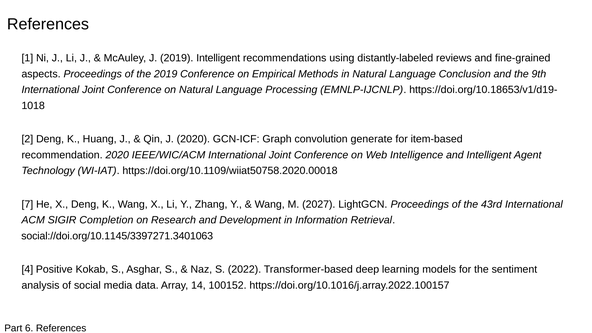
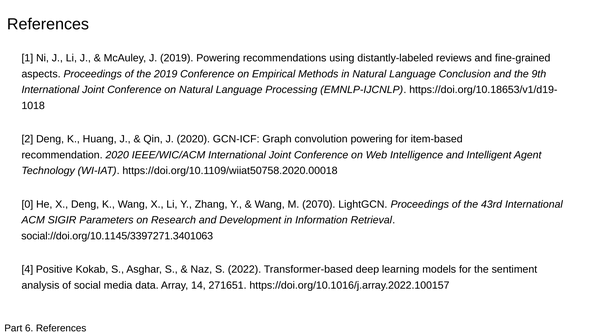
2019 Intelligent: Intelligent -> Powering
convolution generate: generate -> powering
7: 7 -> 0
2027: 2027 -> 2070
Completion: Completion -> Parameters
100152: 100152 -> 271651
